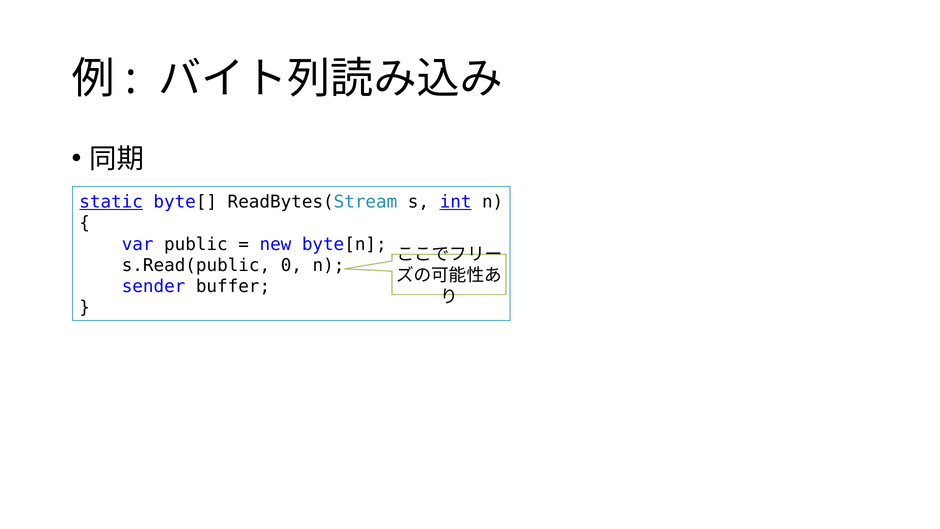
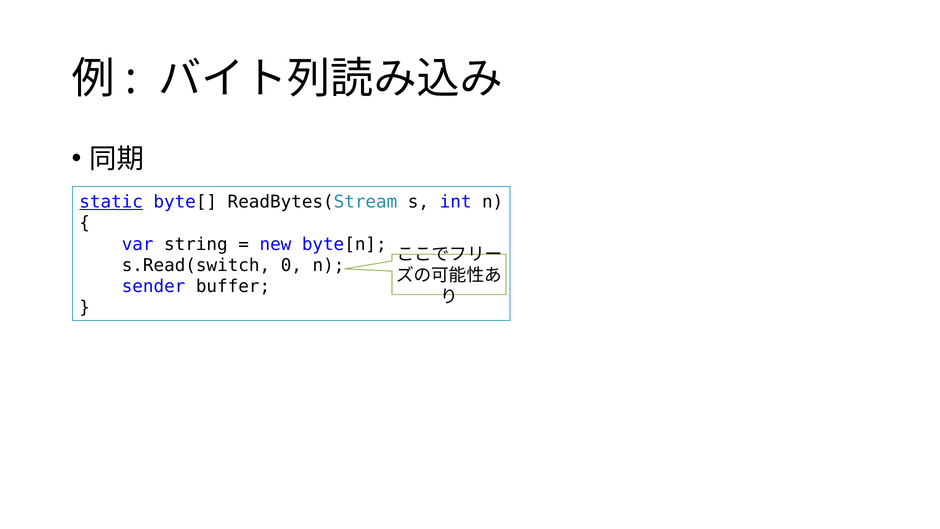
int underline: present -> none
public: public -> string
s.Read(public: s.Read(public -> s.Read(switch
